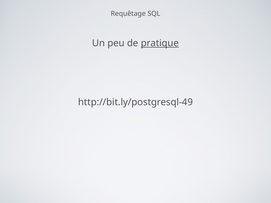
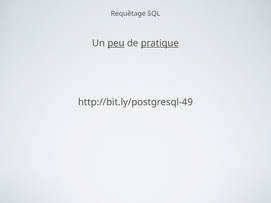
peu underline: none -> present
